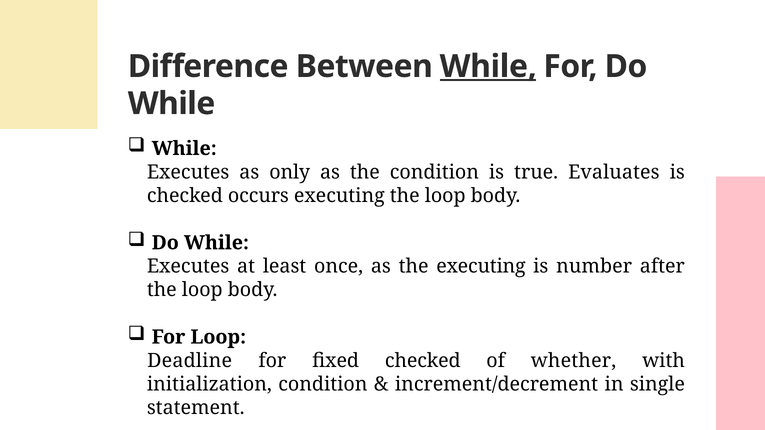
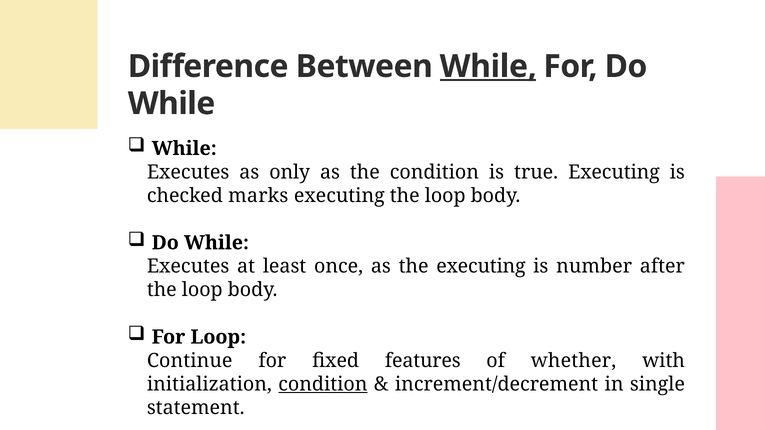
true Evaluates: Evaluates -> Executing
occurs: occurs -> marks
Deadline: Deadline -> Continue
fixed checked: checked -> features
condition at (323, 384) underline: none -> present
